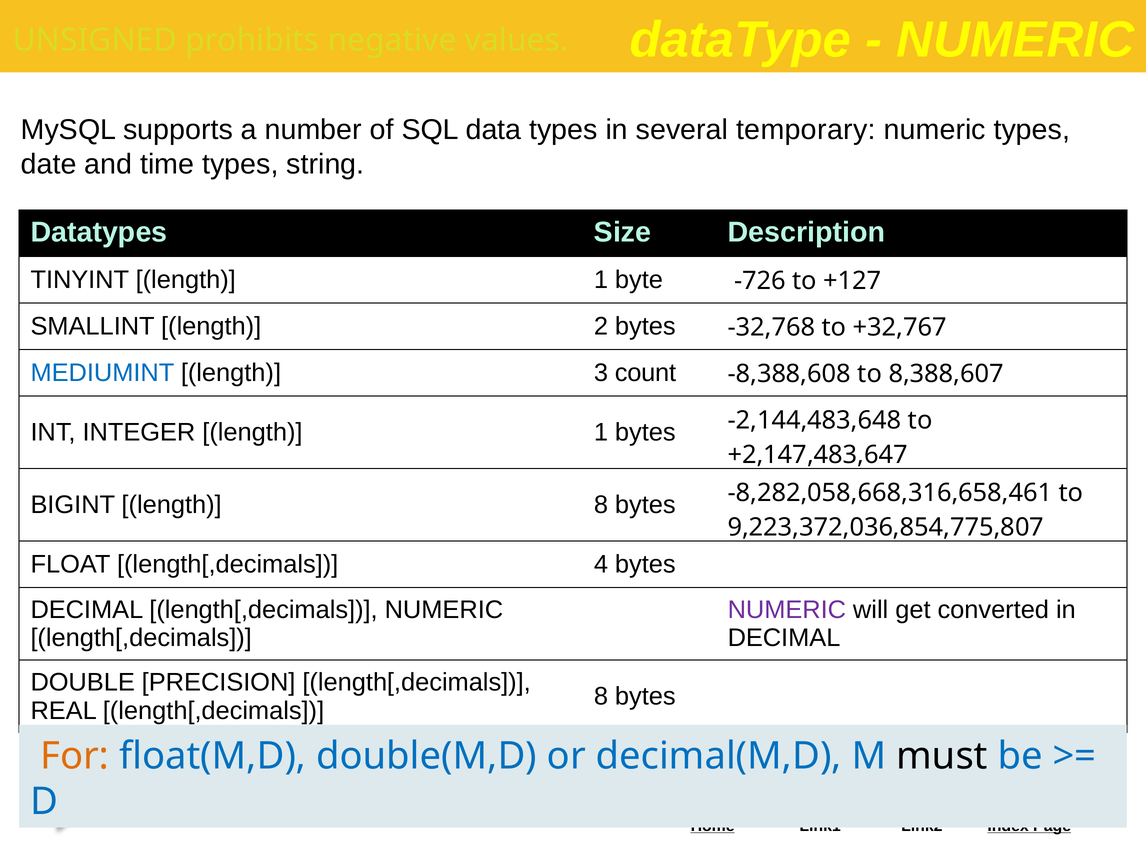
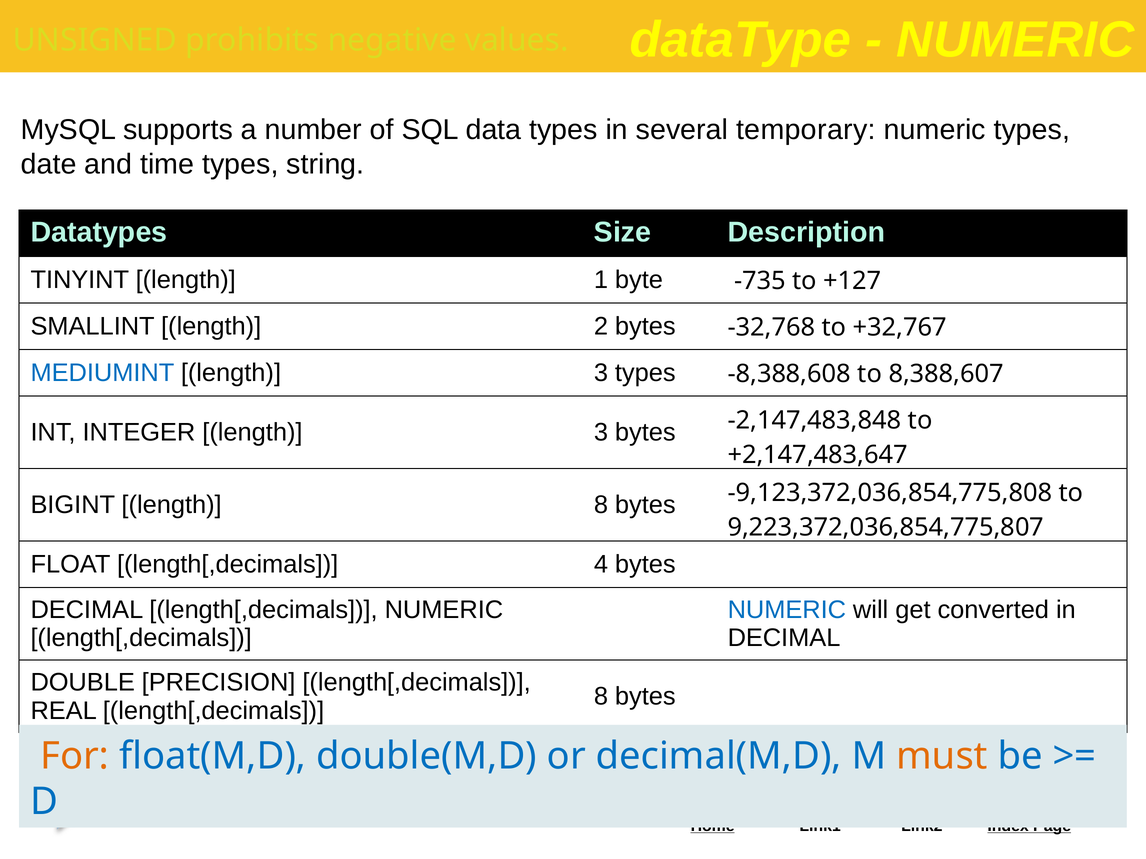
-726: -726 -> -735
3 count: count -> types
INTEGER length 1: 1 -> 3
-2,144,483,648: -2,144,483,648 -> -2,147,483,848
-8,282,058,668,316,658,461: -8,282,058,668,316,658,461 -> -9,123,372,036,854,775,808
NUMERIC at (787, 610) colour: purple -> blue
must colour: black -> orange
